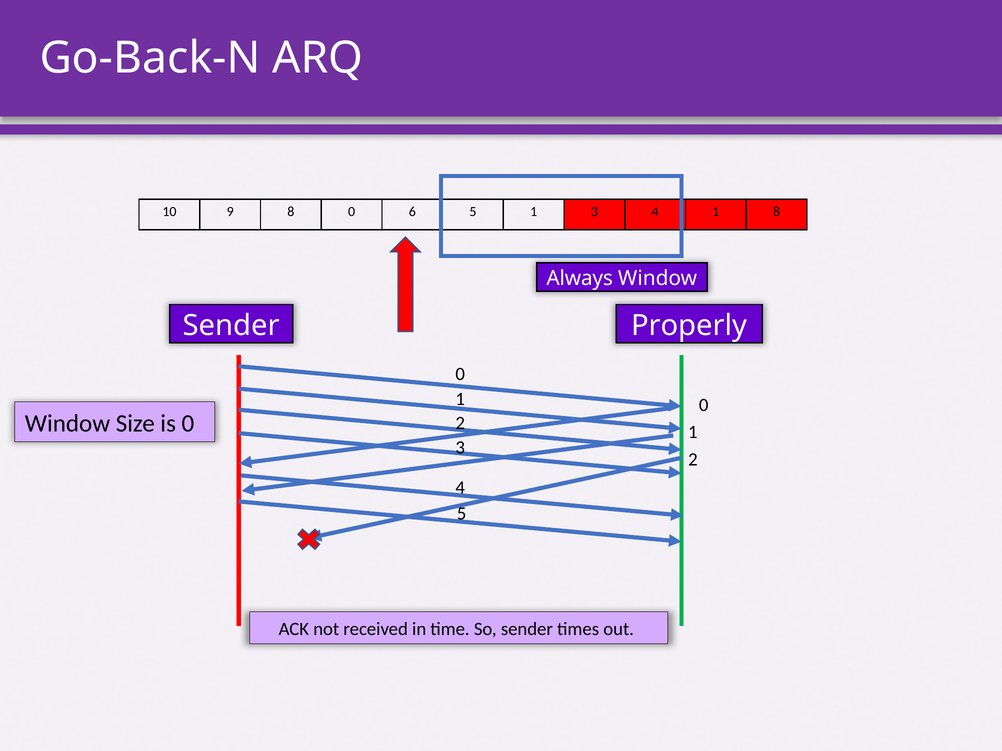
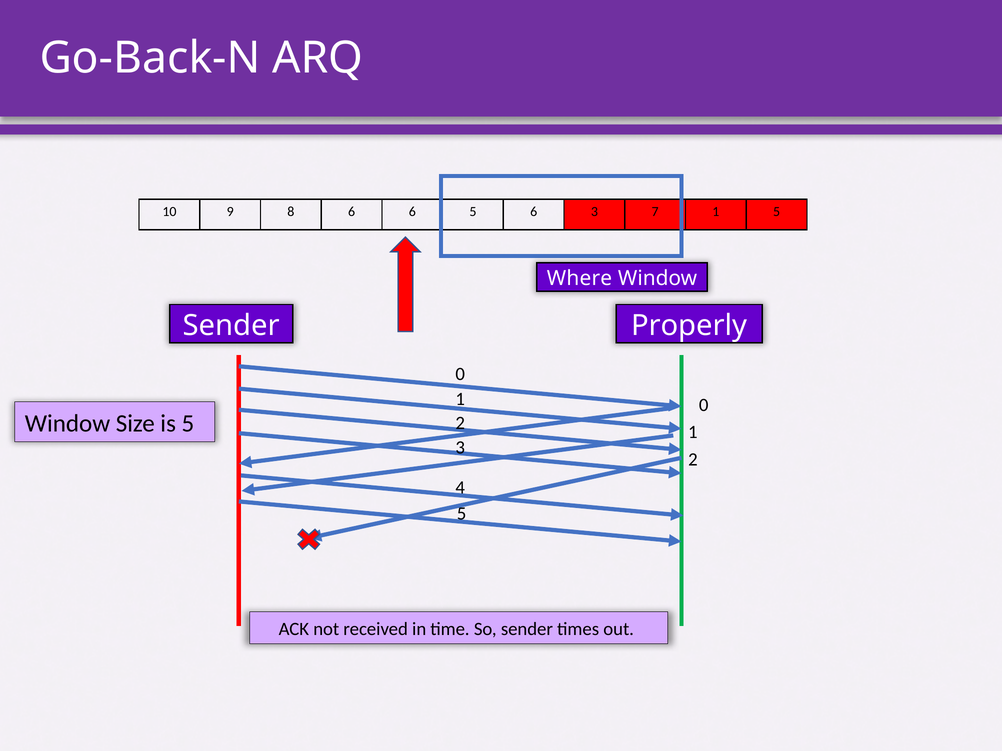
9 8 0: 0 -> 6
6 5 1: 1 -> 6
3 4: 4 -> 7
1 8: 8 -> 5
Always: Always -> Where
is 0: 0 -> 5
